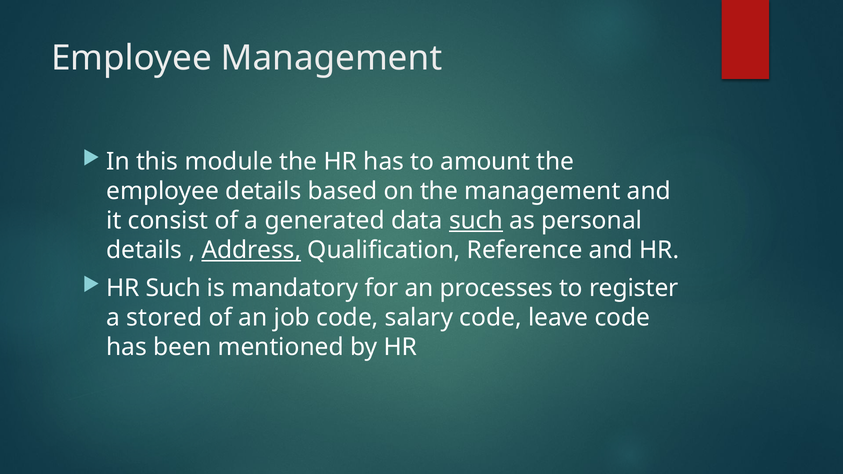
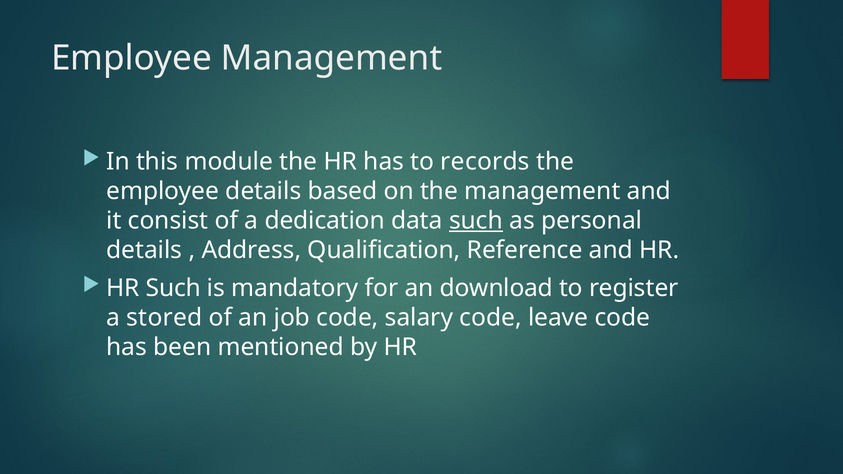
amount: amount -> records
generated: generated -> dedication
Address underline: present -> none
processes: processes -> download
